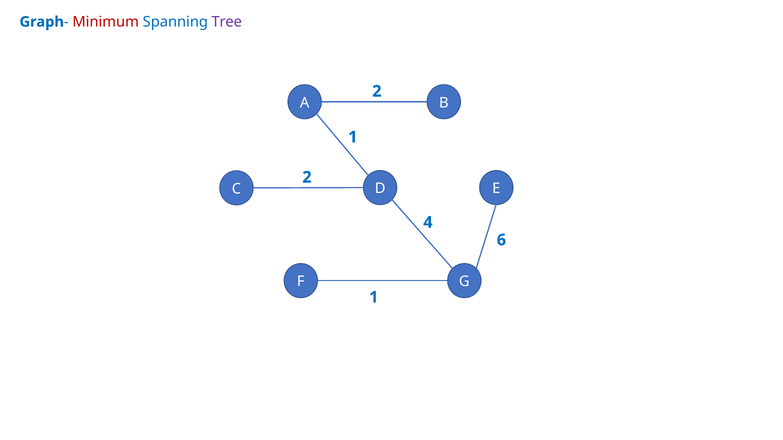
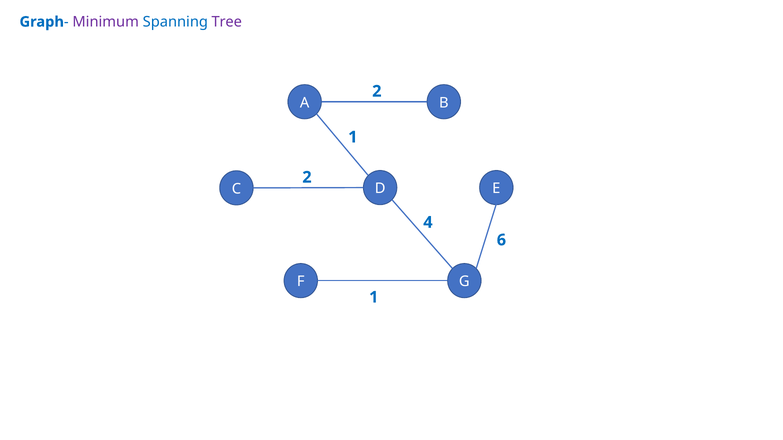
Minimum colour: red -> purple
